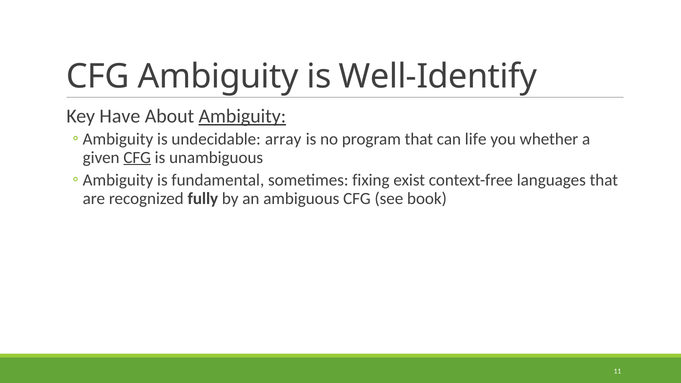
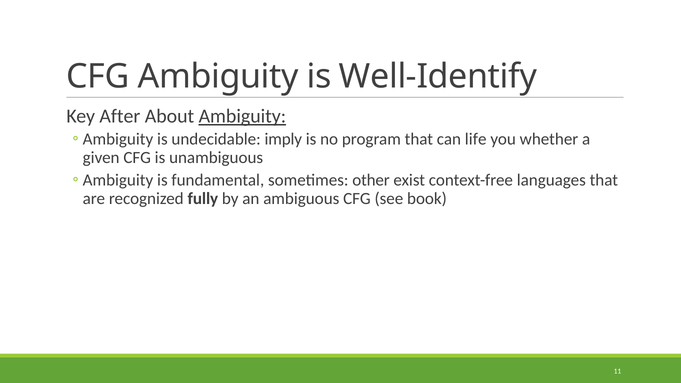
Have: Have -> After
array: array -> imply
CFG at (137, 157) underline: present -> none
fixing: fixing -> other
